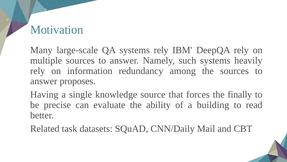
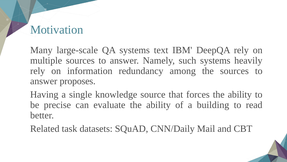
systems rely: rely -> text
forces the finally: finally -> ability
